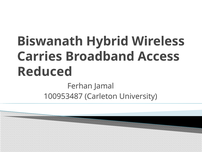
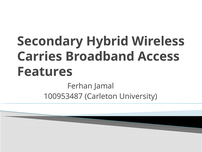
Biswanath: Biswanath -> Secondary
Reduced: Reduced -> Features
